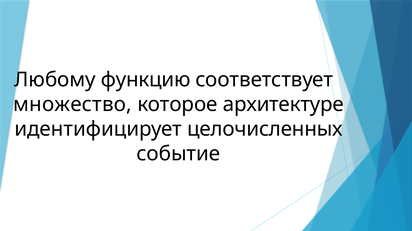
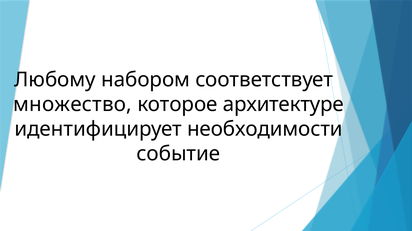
функцию: функцию -> набором
целочисленных: целочисленных -> необходимости
